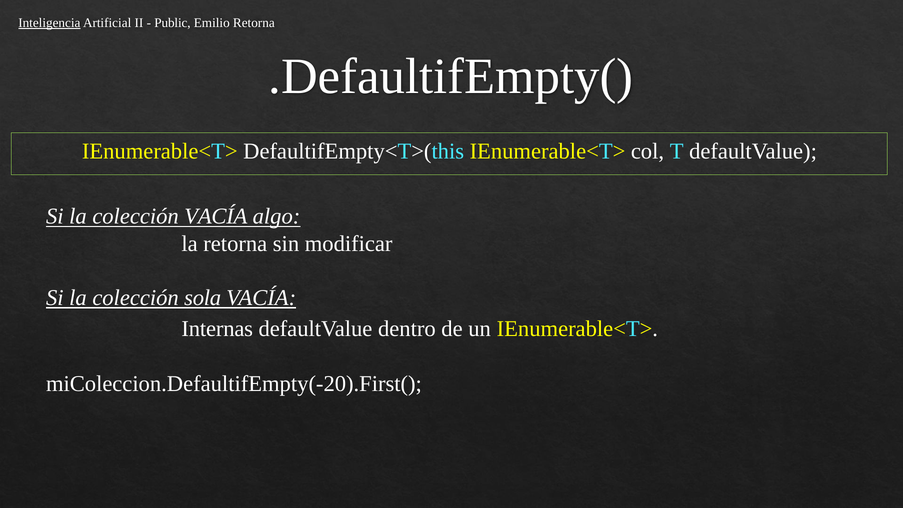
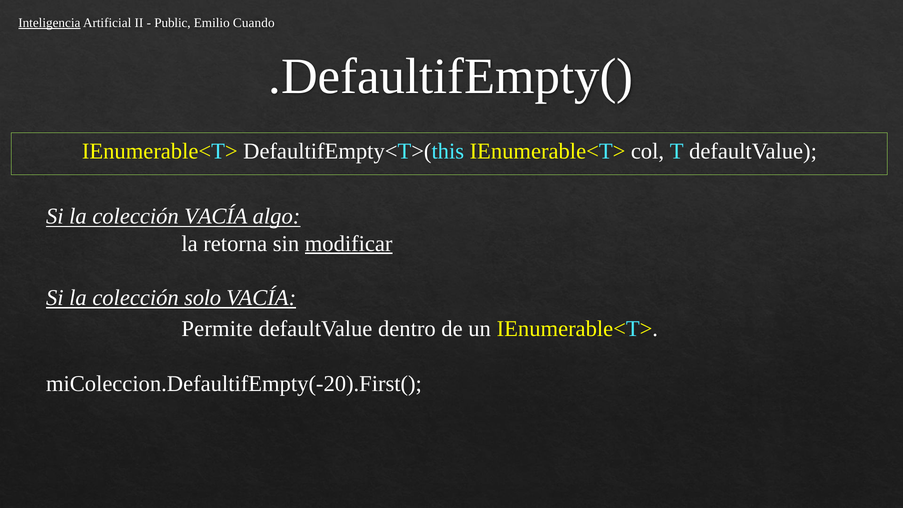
Emilio Retorna: Retorna -> Cuando
modificar underline: none -> present
sola: sola -> solo
Internas: Internas -> Permite
